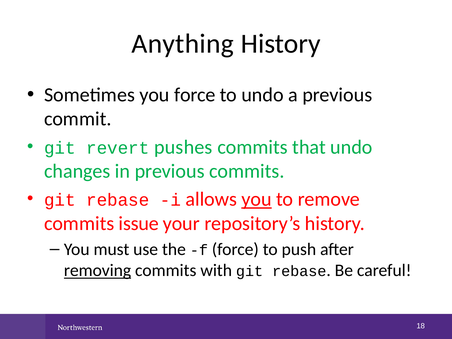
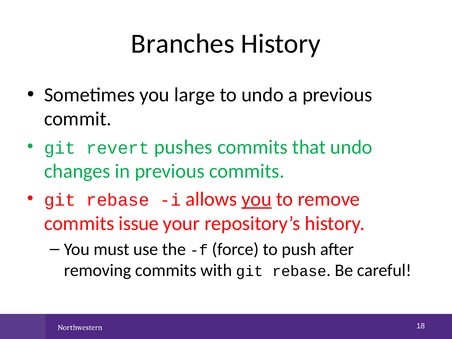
Anything: Anything -> Branches
you force: force -> large
removing underline: present -> none
